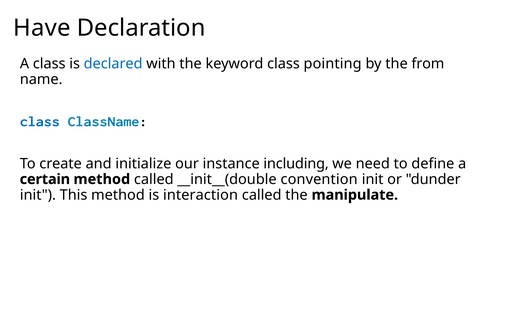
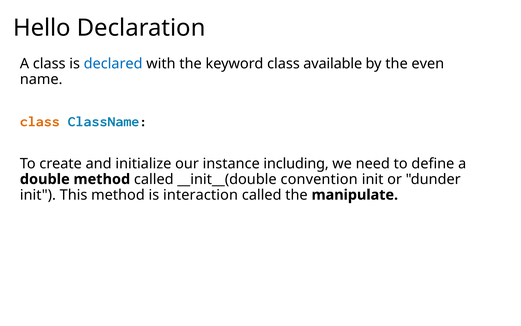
Have: Have -> Hello
pointing: pointing -> available
from: from -> even
class at (40, 121) colour: blue -> orange
certain: certain -> double
